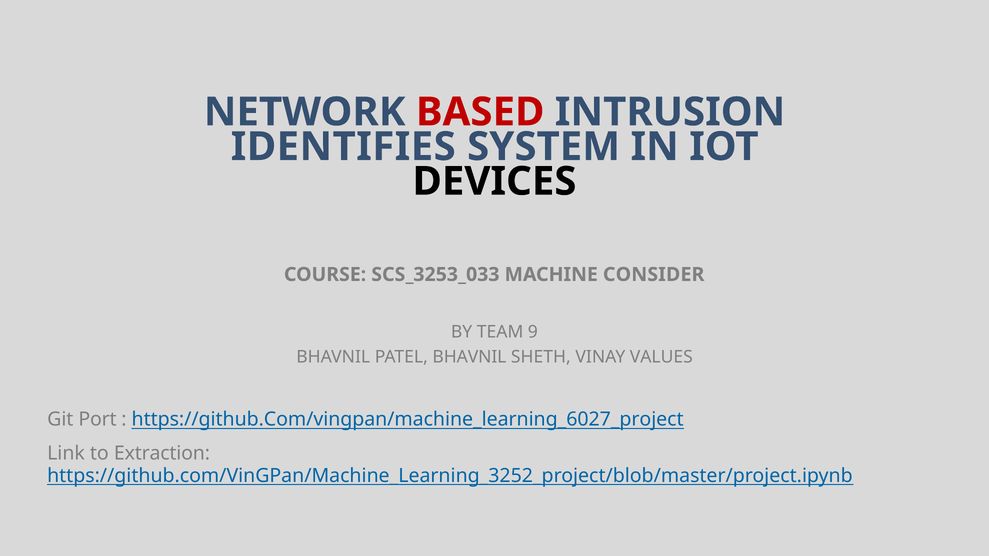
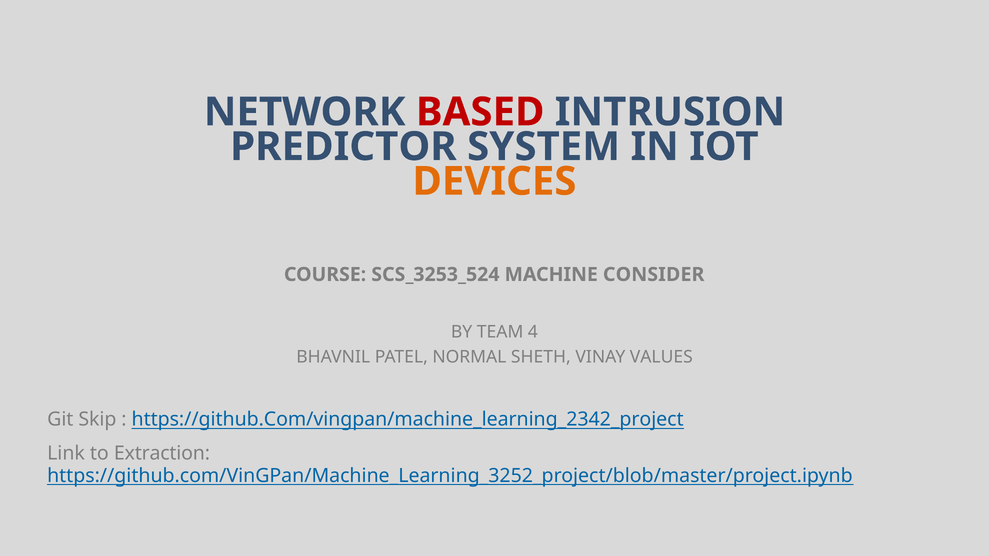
IDENTIFIES: IDENTIFIES -> PREDICTOR
DEVICES colour: black -> orange
SCS_3253_033: SCS_3253_033 -> SCS_3253_524
9: 9 -> 4
PATEL BHAVNIL: BHAVNIL -> NORMAL
Port: Port -> Skip
https://github.Com/vingpan/machine_learning_6027_project: https://github.Com/vingpan/machine_learning_6027_project -> https://github.Com/vingpan/machine_learning_2342_project
